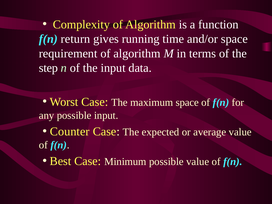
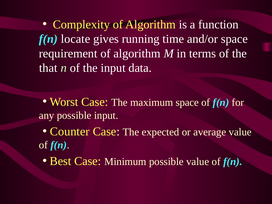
return: return -> locate
step: step -> that
